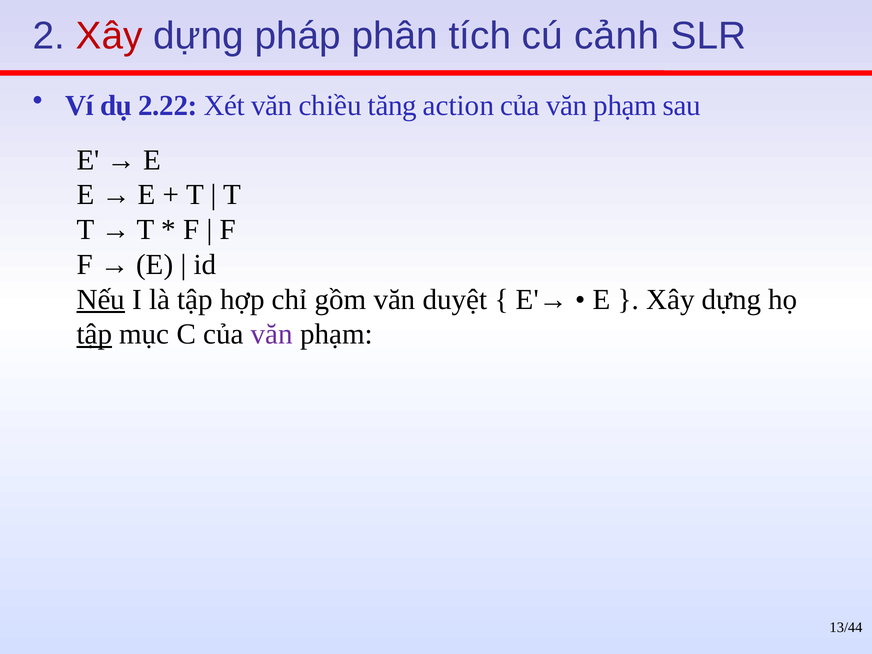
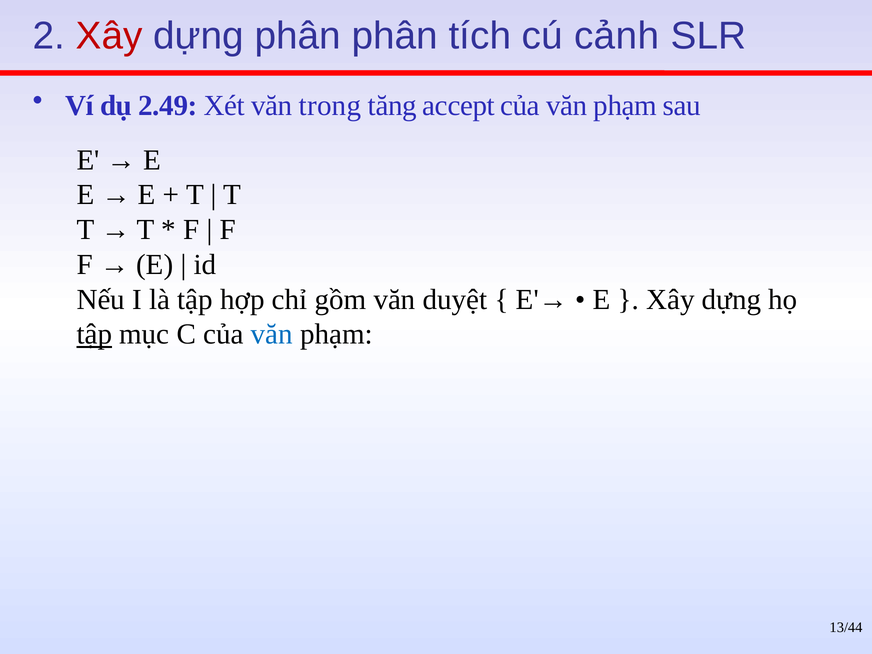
dựng pháp: pháp -> phân
2.22: 2.22 -> 2.49
chiều: chiều -> trong
action: action -> accept
Nếu underline: present -> none
văn at (272, 334) colour: purple -> blue
